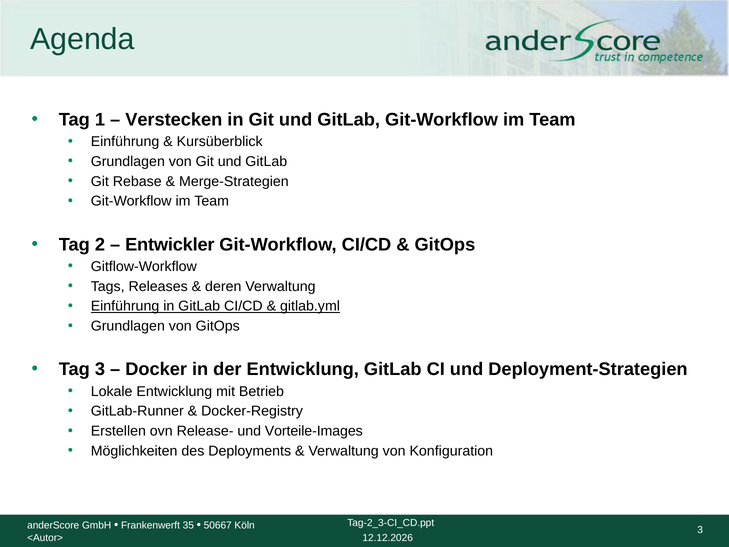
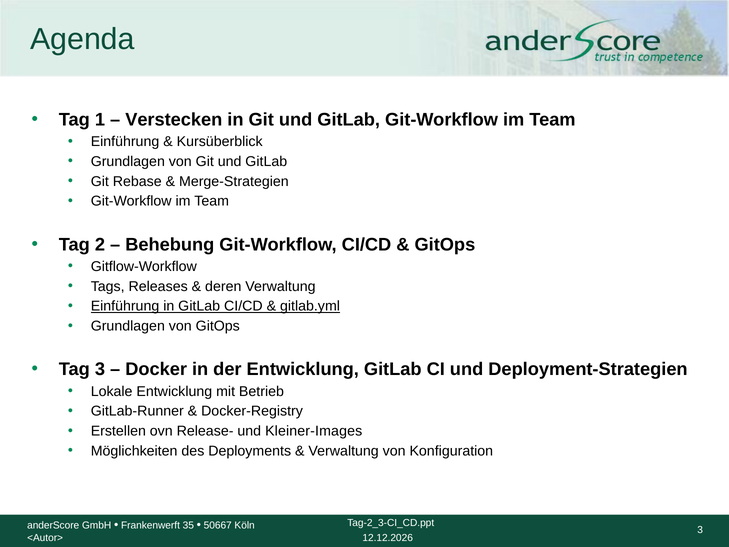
Entwickler: Entwickler -> Behebung
Vorteile-Images: Vorteile-Images -> Kleiner-Images
